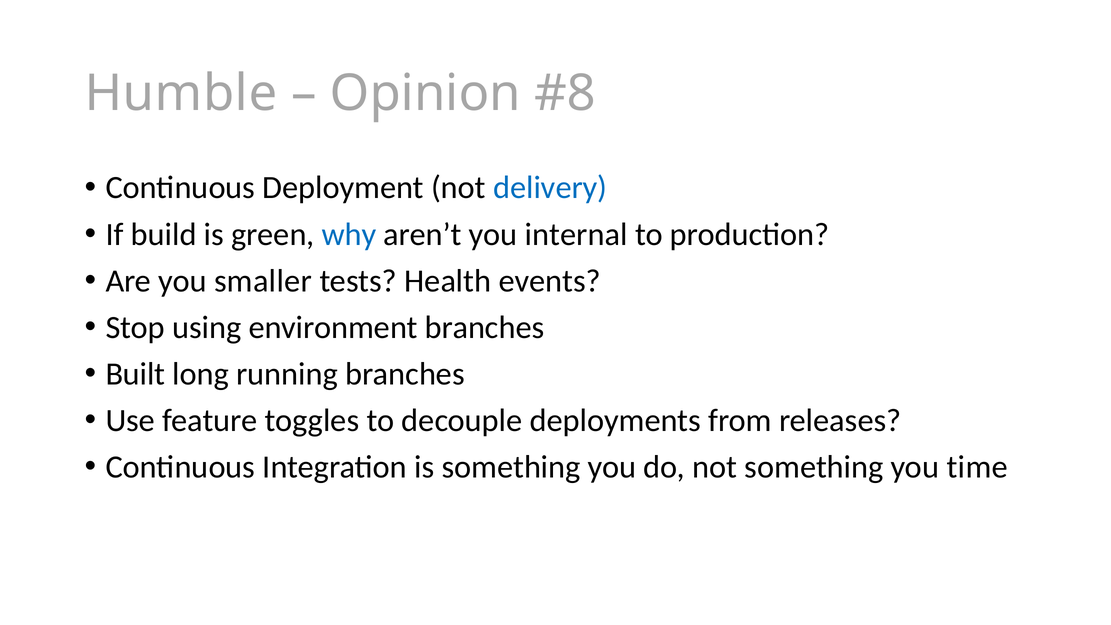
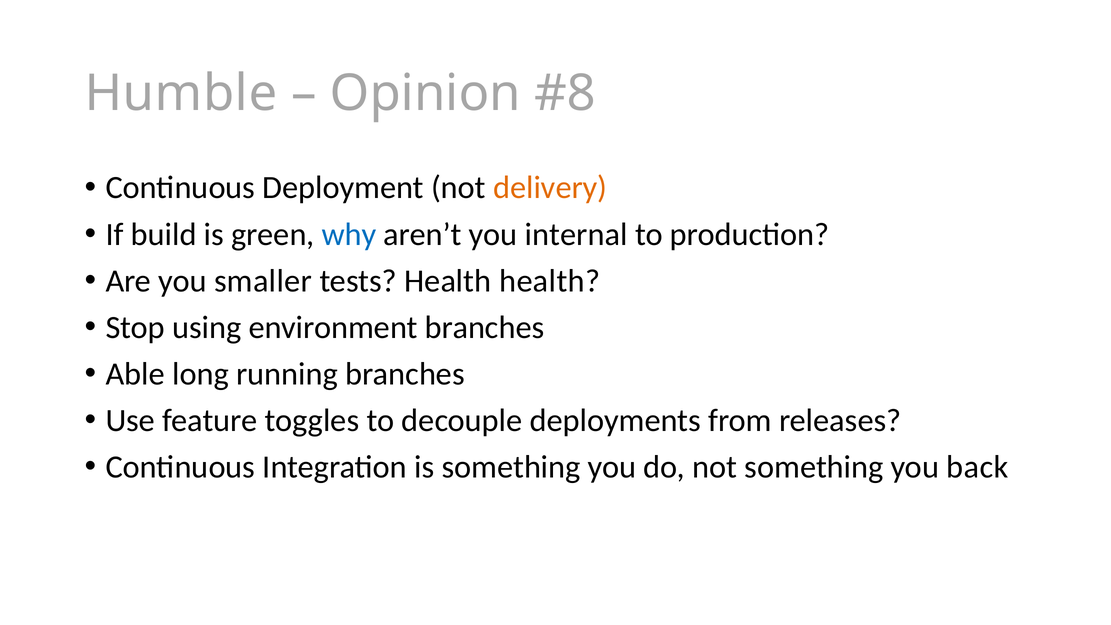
delivery colour: blue -> orange
Health events: events -> health
Built: Built -> Able
time: time -> back
